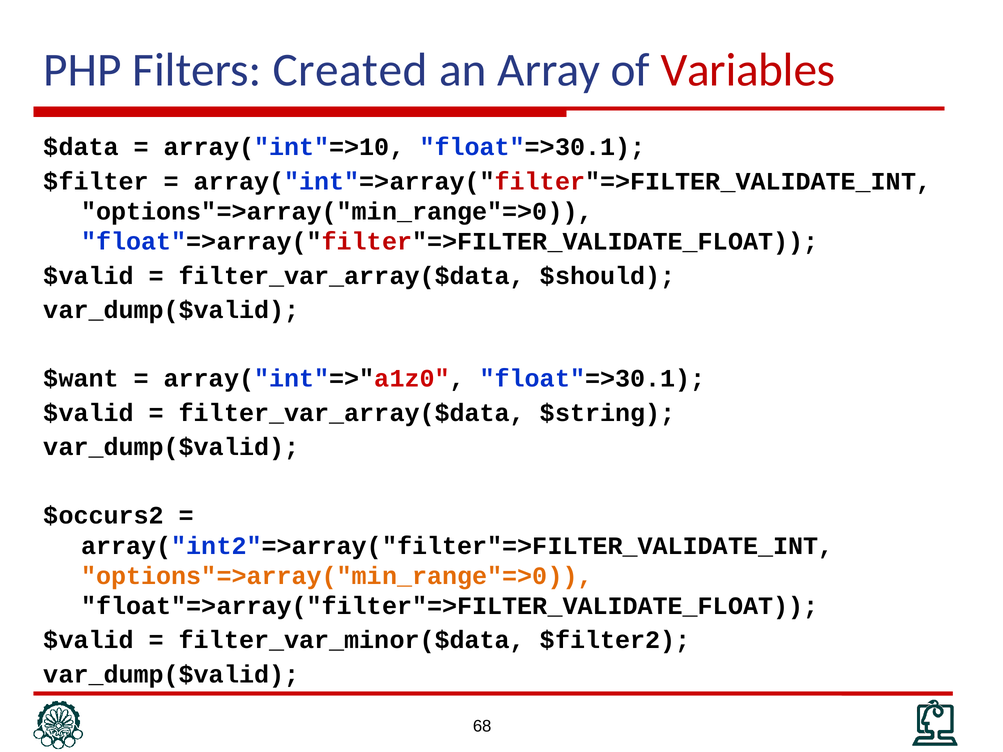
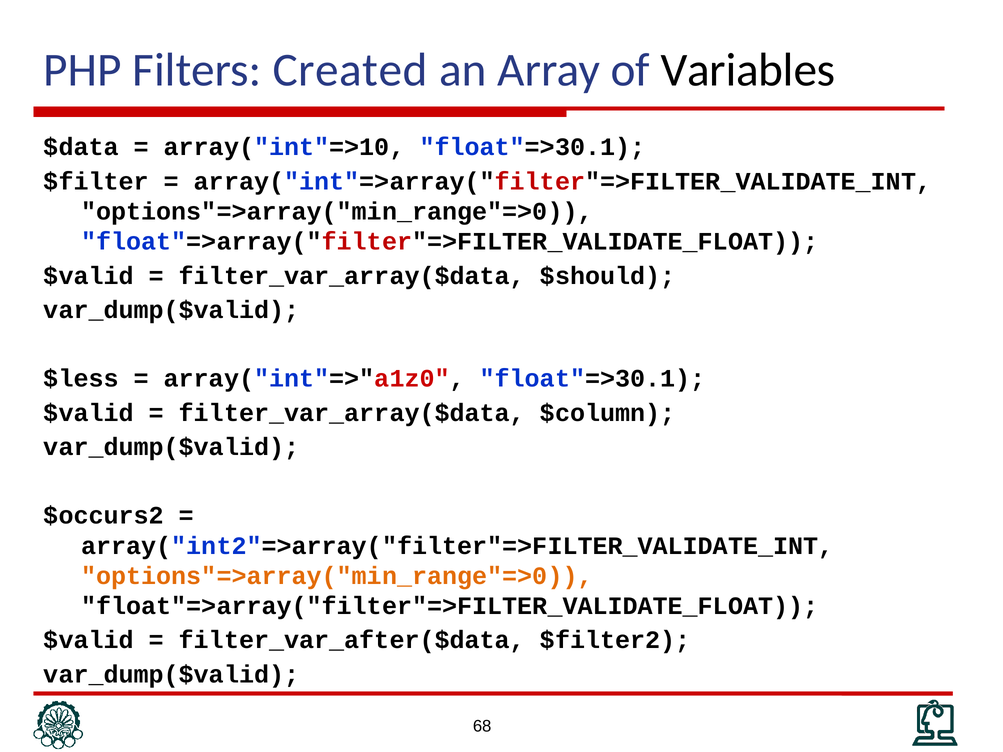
Variables colour: red -> black
$want: $want -> $less
$string: $string -> $column
filter_var_minor($data: filter_var_minor($data -> filter_var_after($data
